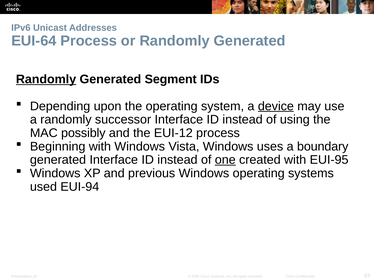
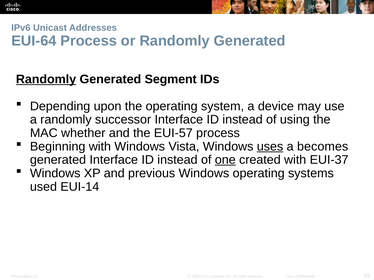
device underline: present -> none
possibly: possibly -> whether
EUI-12: EUI-12 -> EUI-57
uses underline: none -> present
boundary: boundary -> becomes
EUI-95: EUI-95 -> EUI-37
EUI-94: EUI-94 -> EUI-14
